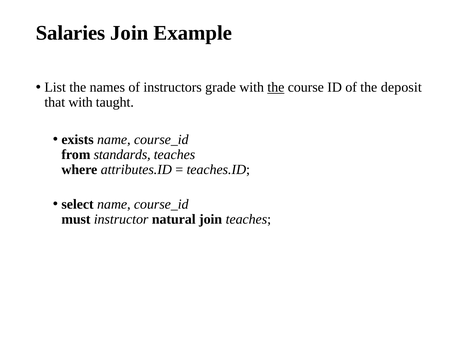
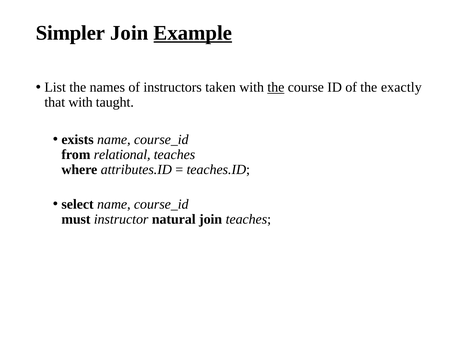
Salaries: Salaries -> Simpler
Example underline: none -> present
grade: grade -> taken
deposit: deposit -> exactly
standards: standards -> relational
